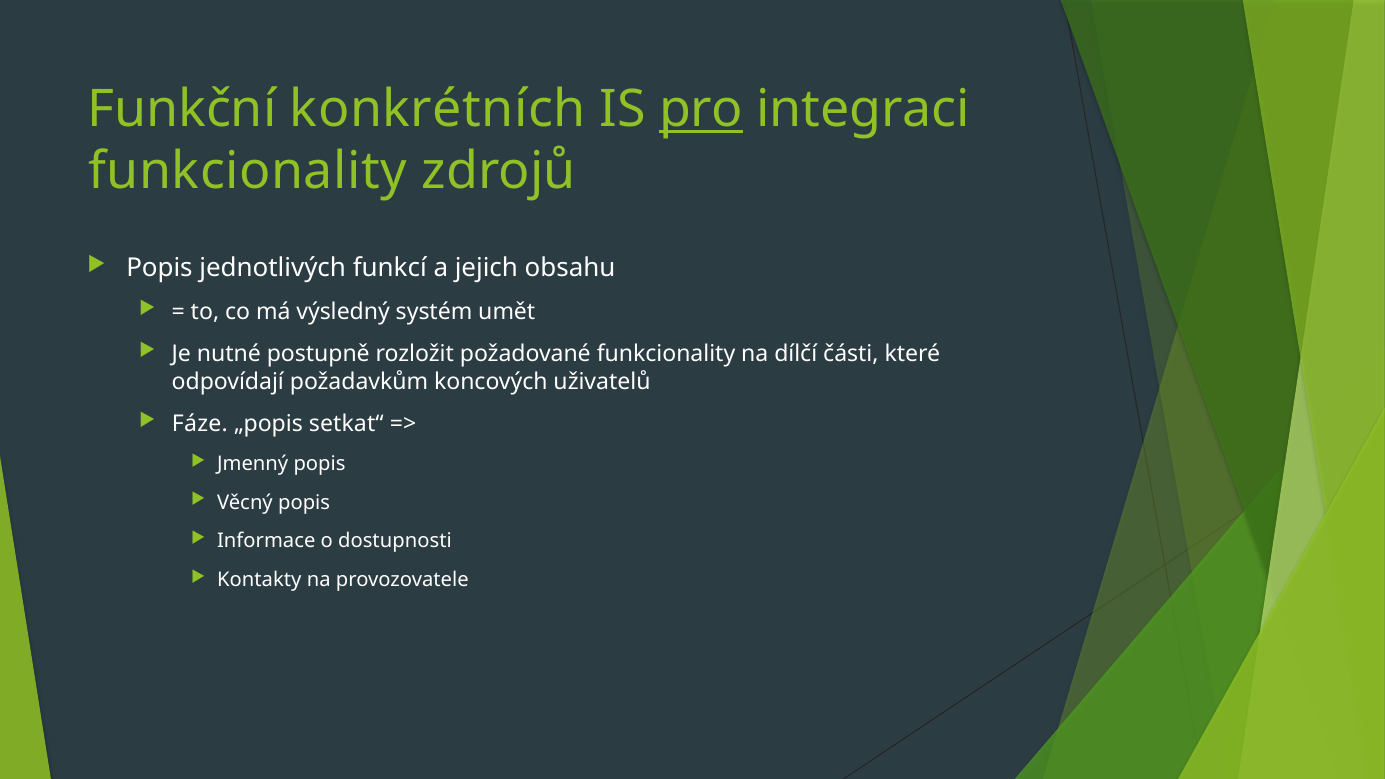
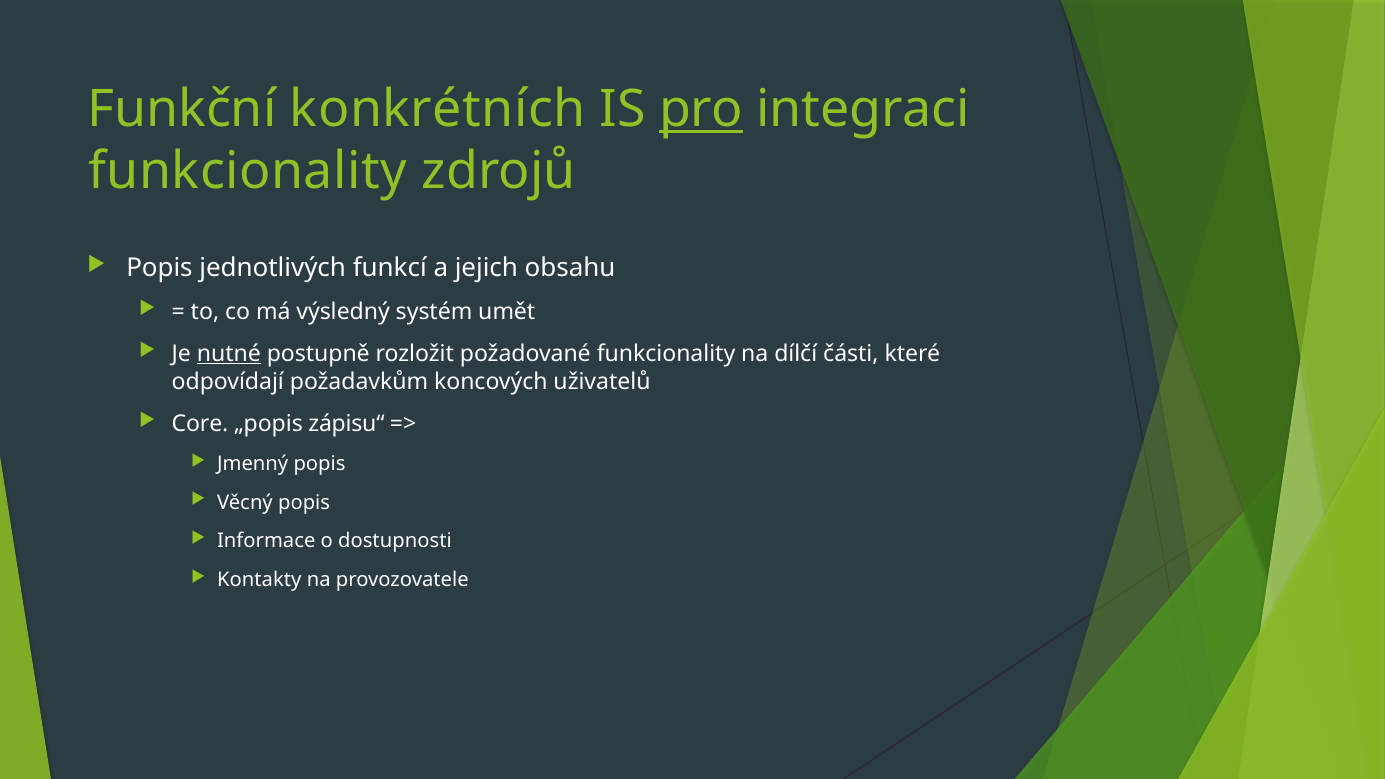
nutné underline: none -> present
Fáze: Fáze -> Core
setkat“: setkat“ -> zápisu“
